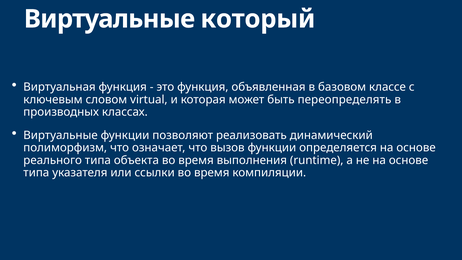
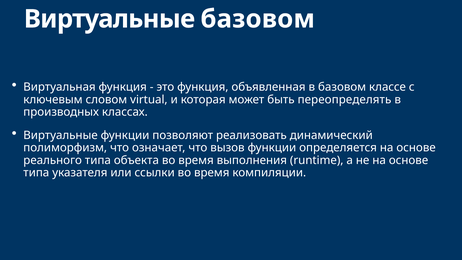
Виртуальные который: который -> базовом
